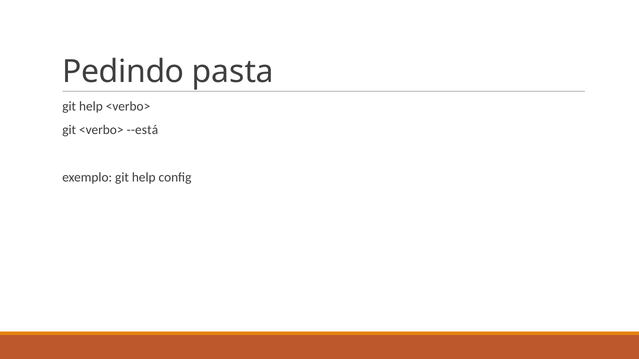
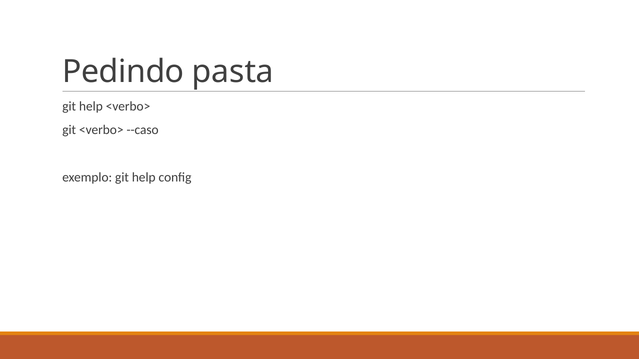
--está: --está -> --caso
